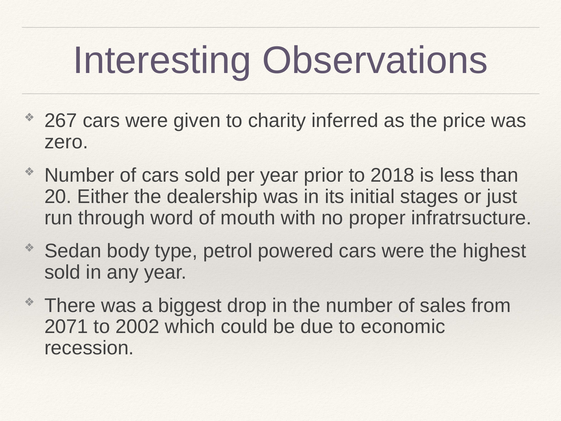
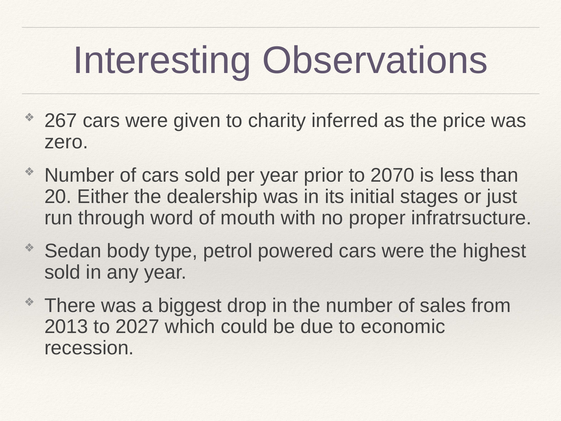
2018: 2018 -> 2070
2071: 2071 -> 2013
2002: 2002 -> 2027
